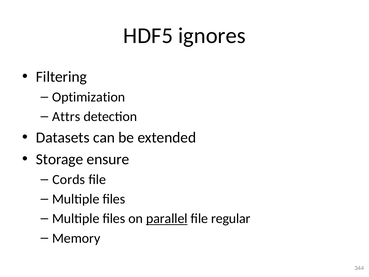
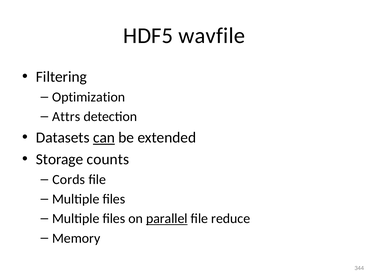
ignores: ignores -> wavfile
can underline: none -> present
ensure: ensure -> counts
regular: regular -> reduce
